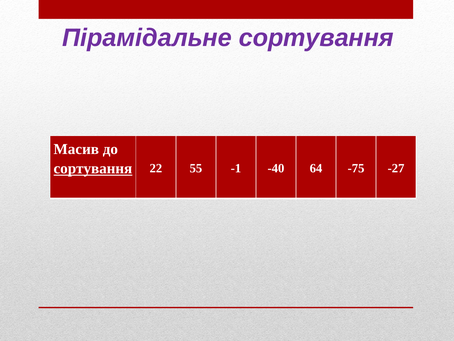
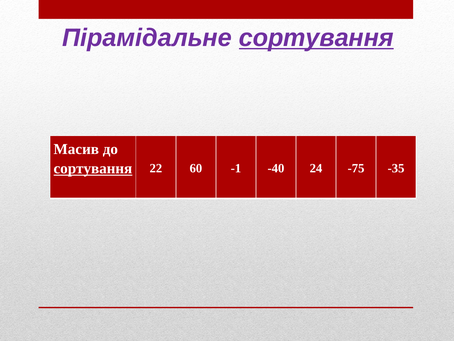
сортування at (316, 38) underline: none -> present
55: 55 -> 60
64: 64 -> 24
-27: -27 -> -35
